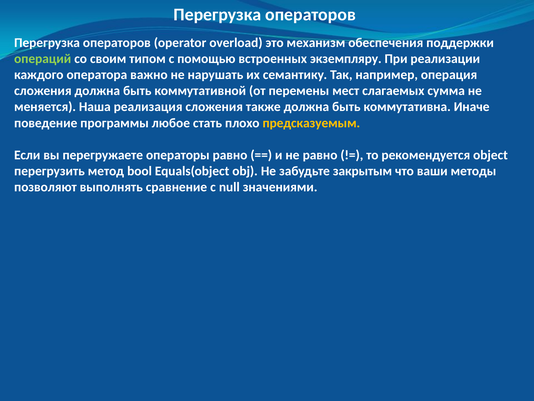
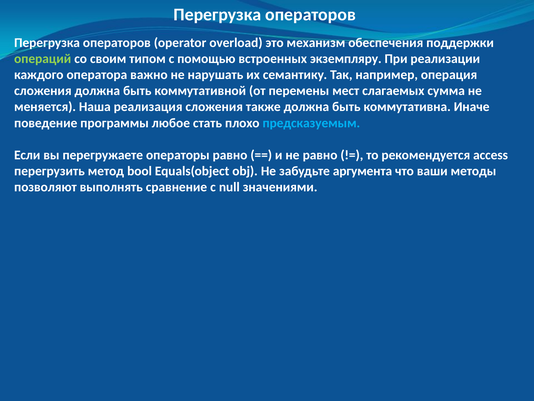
предсказуемым colour: yellow -> light blue
object: object -> access
закрытым: закрытым -> аргумента
